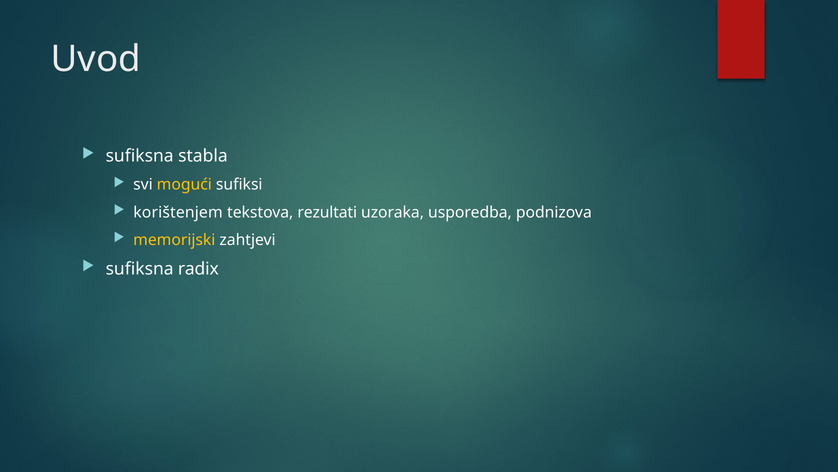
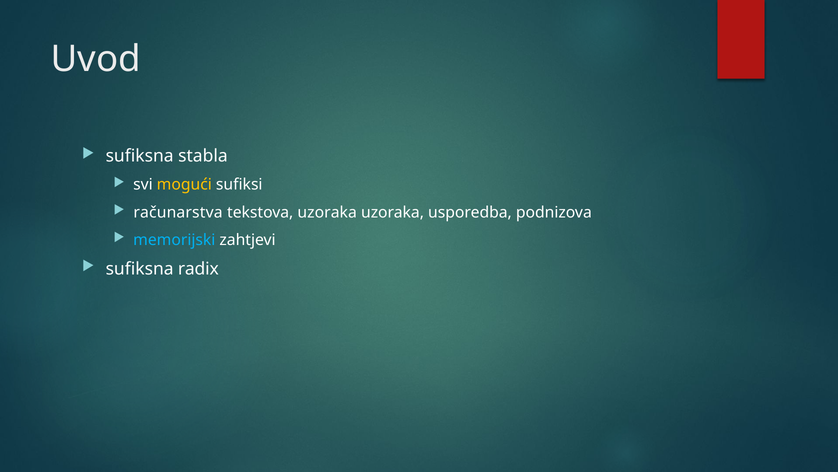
korištenjem: korištenjem -> računarstva
tekstova rezultati: rezultati -> uzoraka
memorijski colour: yellow -> light blue
